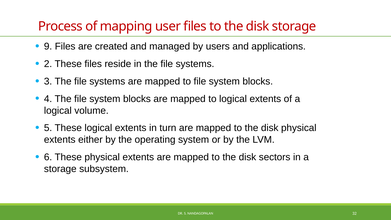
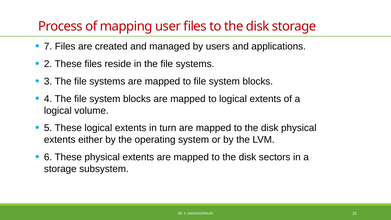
9: 9 -> 7
